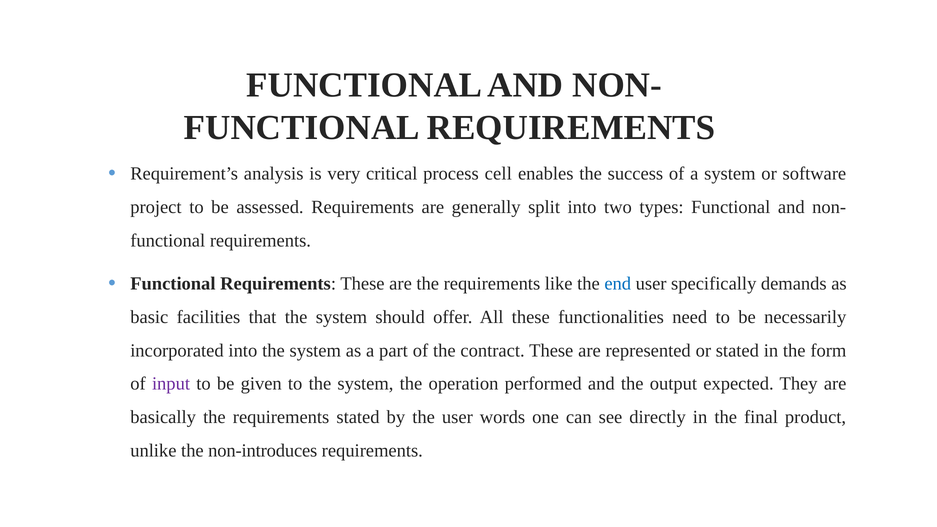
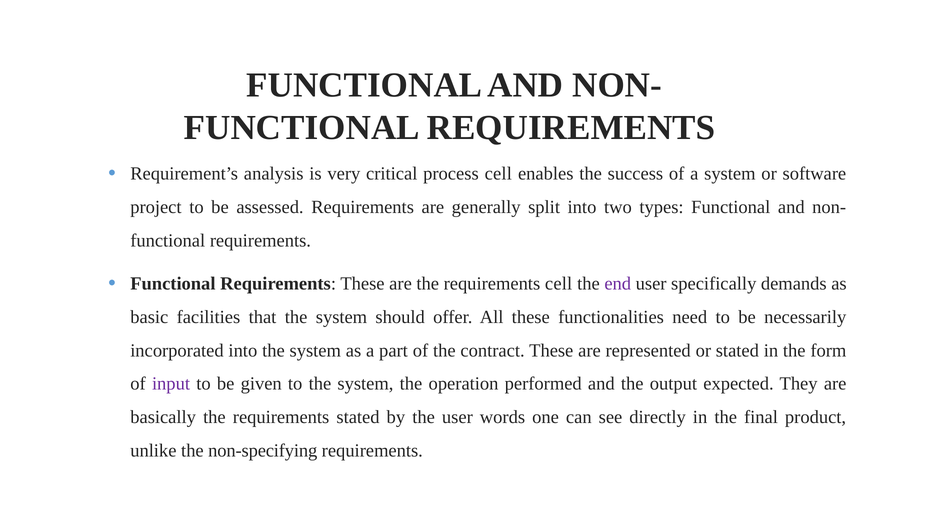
requirements like: like -> cell
end colour: blue -> purple
non-introduces: non-introduces -> non-specifying
